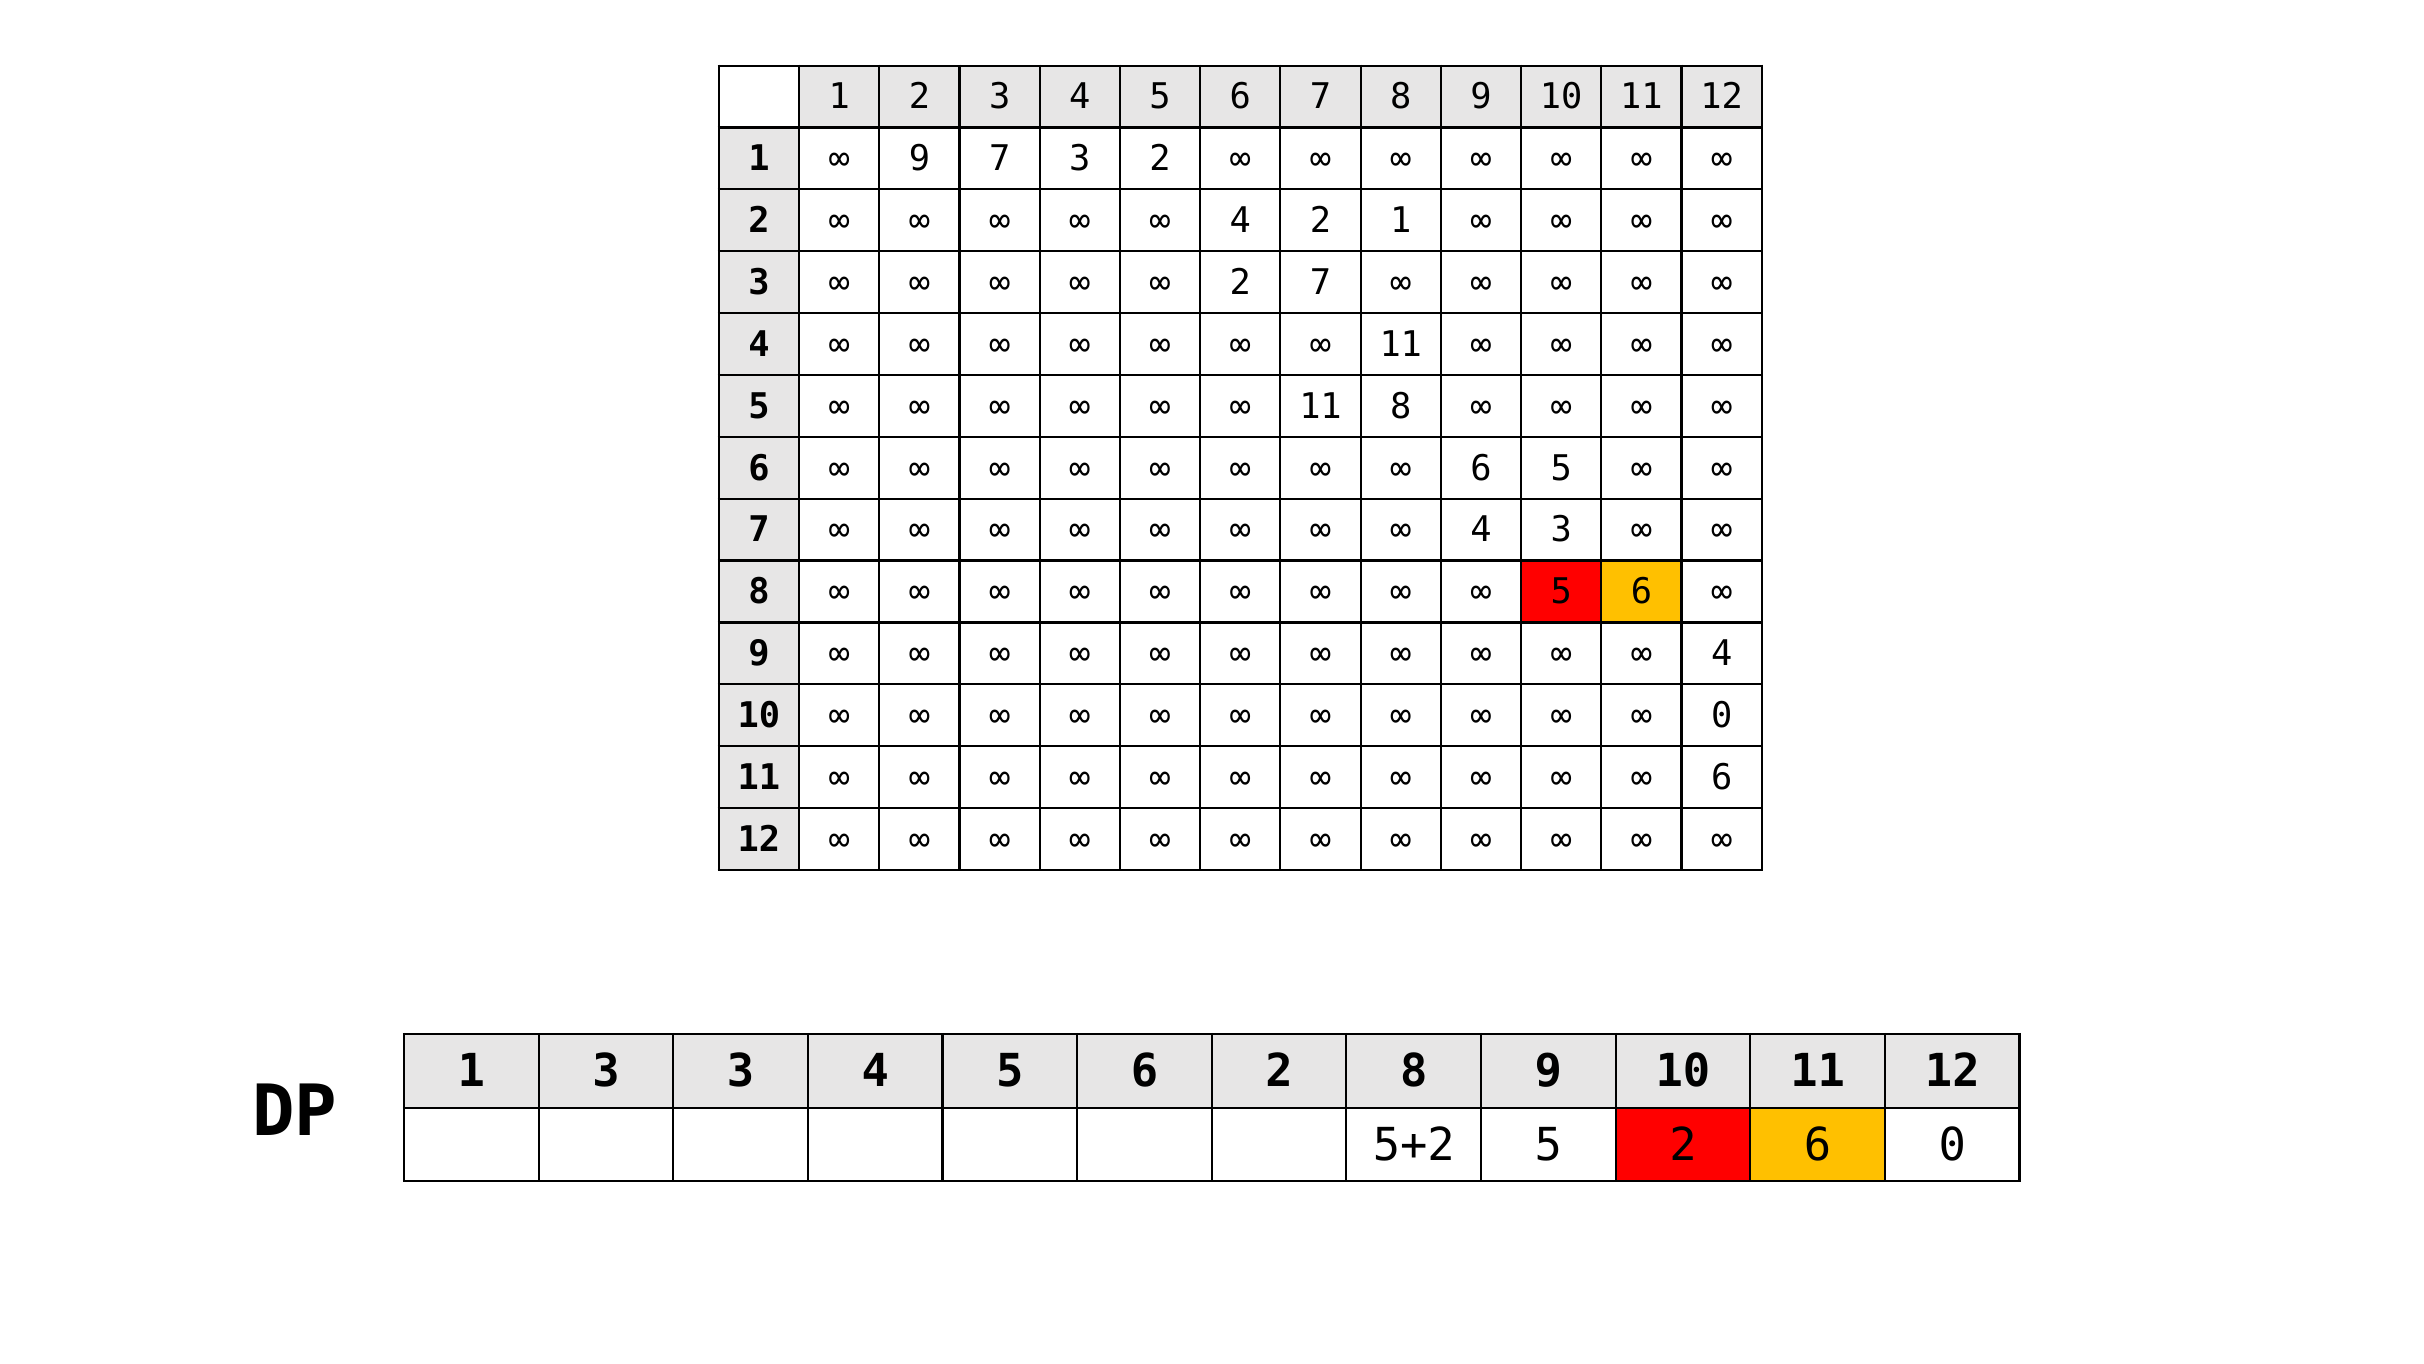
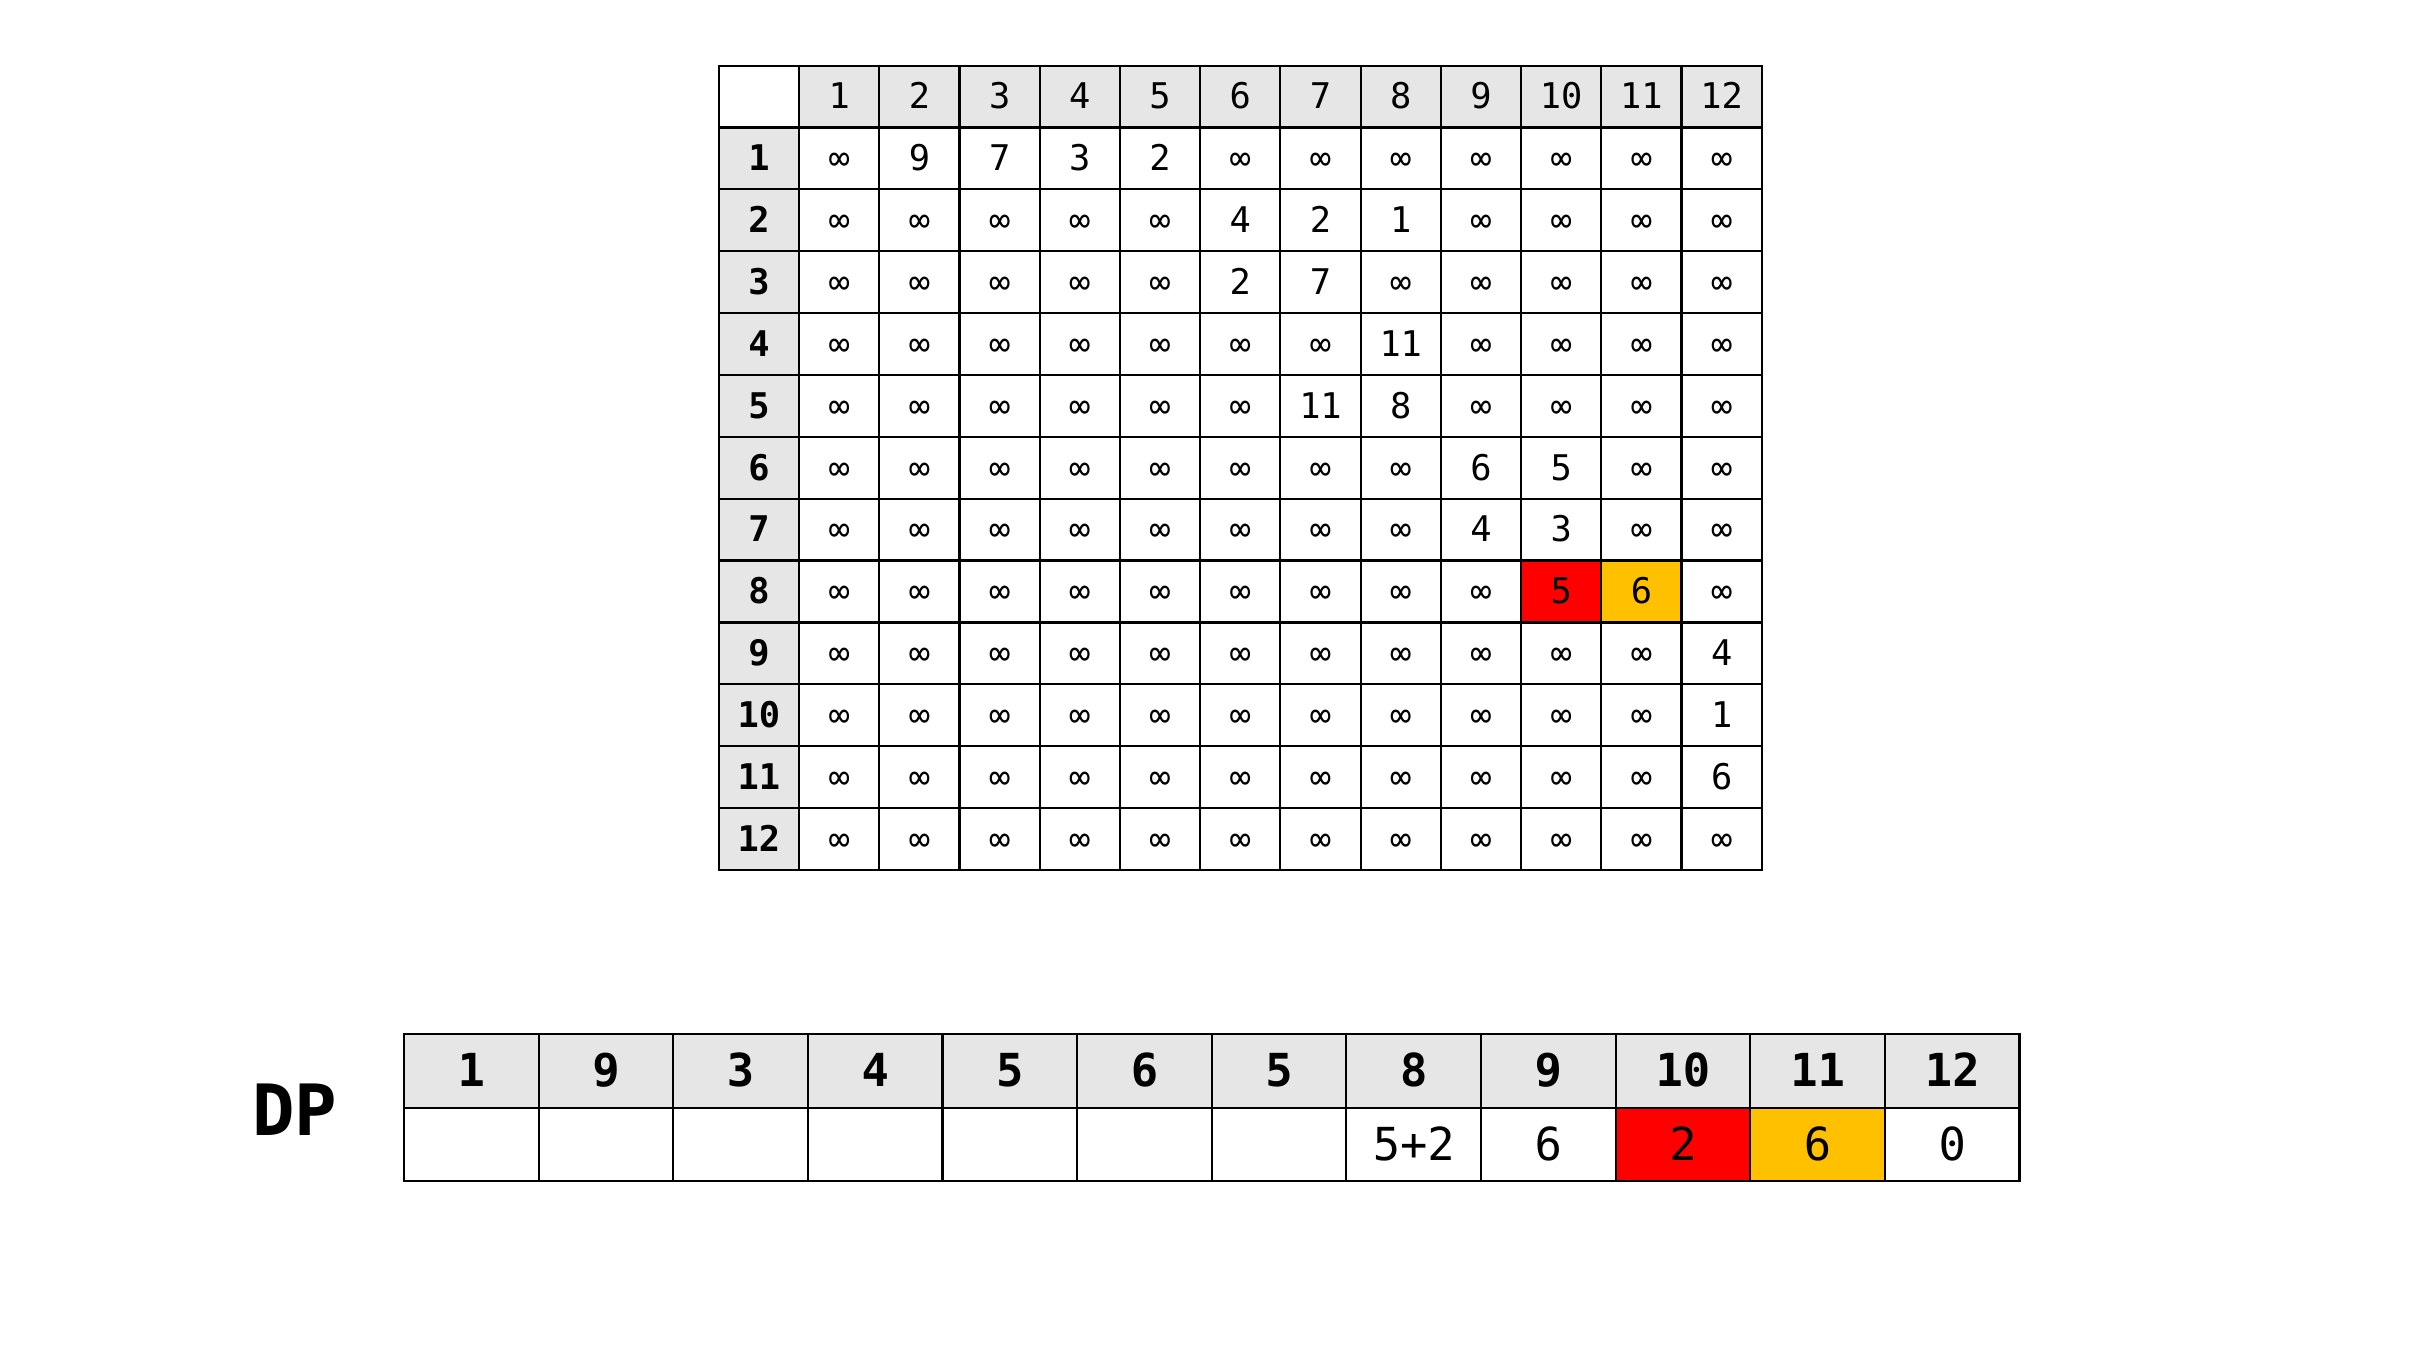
0 at (1722, 716): 0 -> 1
1 3: 3 -> 9
5 6 2: 2 -> 5
5+2 5: 5 -> 6
